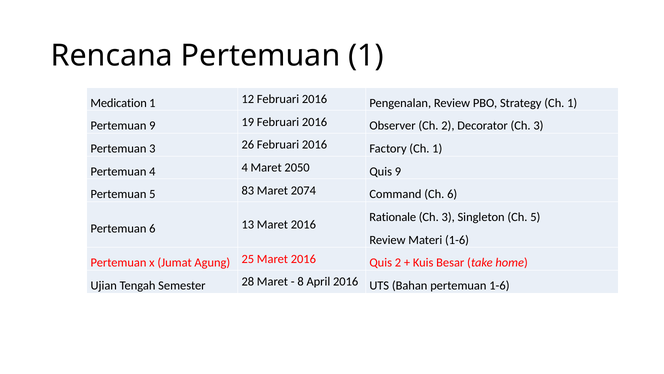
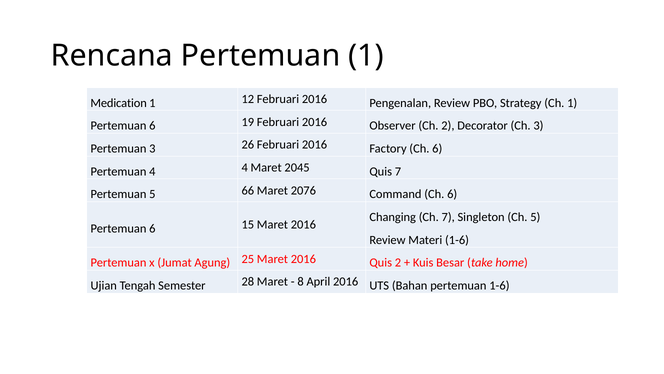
9 at (152, 126): 9 -> 6
Factory Ch 1: 1 -> 6
2050: 2050 -> 2045
Quis 9: 9 -> 7
83: 83 -> 66
2074: 2074 -> 2076
Rationale: Rationale -> Changing
3 at (448, 217): 3 -> 7
13: 13 -> 15
